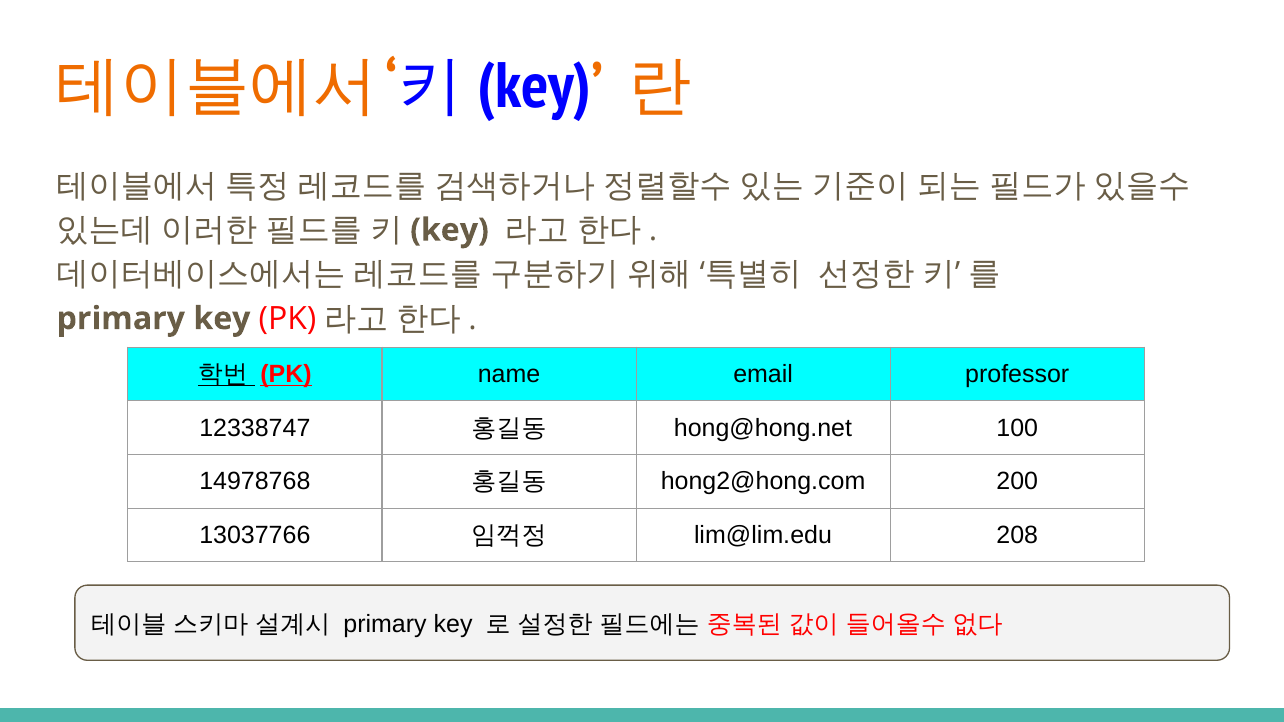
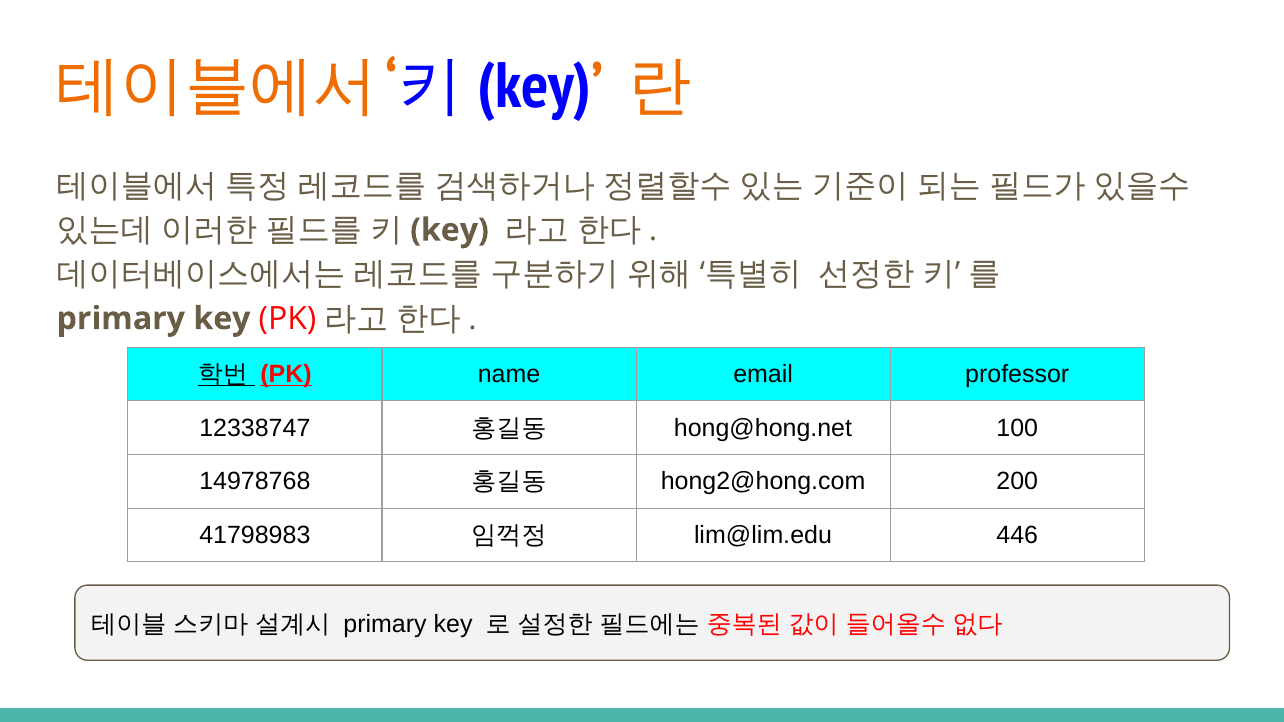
13037766: 13037766 -> 41798983
208: 208 -> 446
